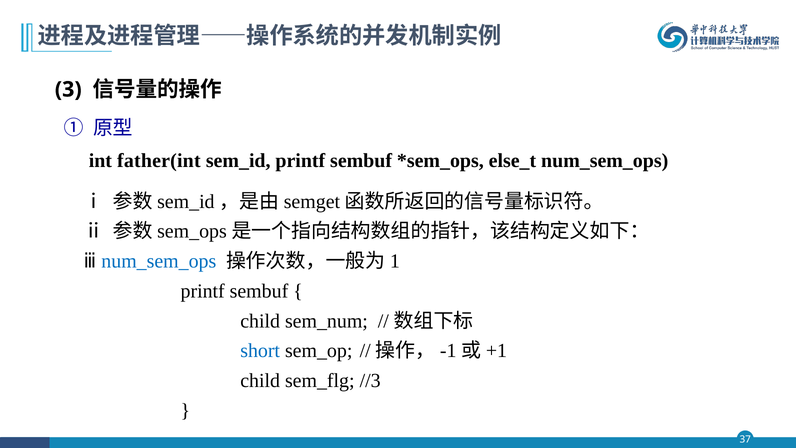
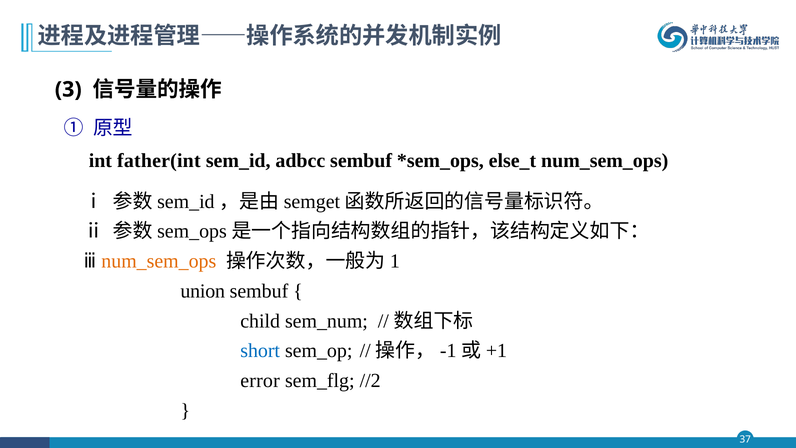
sem_id printf: printf -> adbcc
num_sem_ops at (159, 261) colour: blue -> orange
printf at (203, 291): printf -> union
child at (260, 381): child -> error
//3: //3 -> //2
